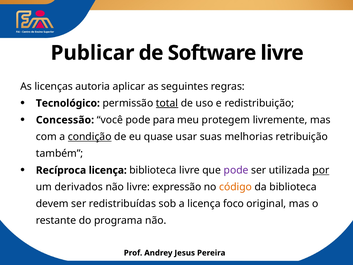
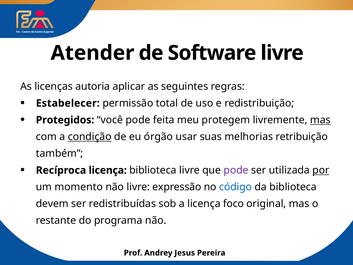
Publicar: Publicar -> Atender
Tecnológico: Tecnológico -> Estabelecer
total underline: present -> none
Concessão: Concessão -> Protegidos
para: para -> feita
mas at (320, 120) underline: none -> present
quase: quase -> órgão
derivados: derivados -> momento
código colour: orange -> blue
